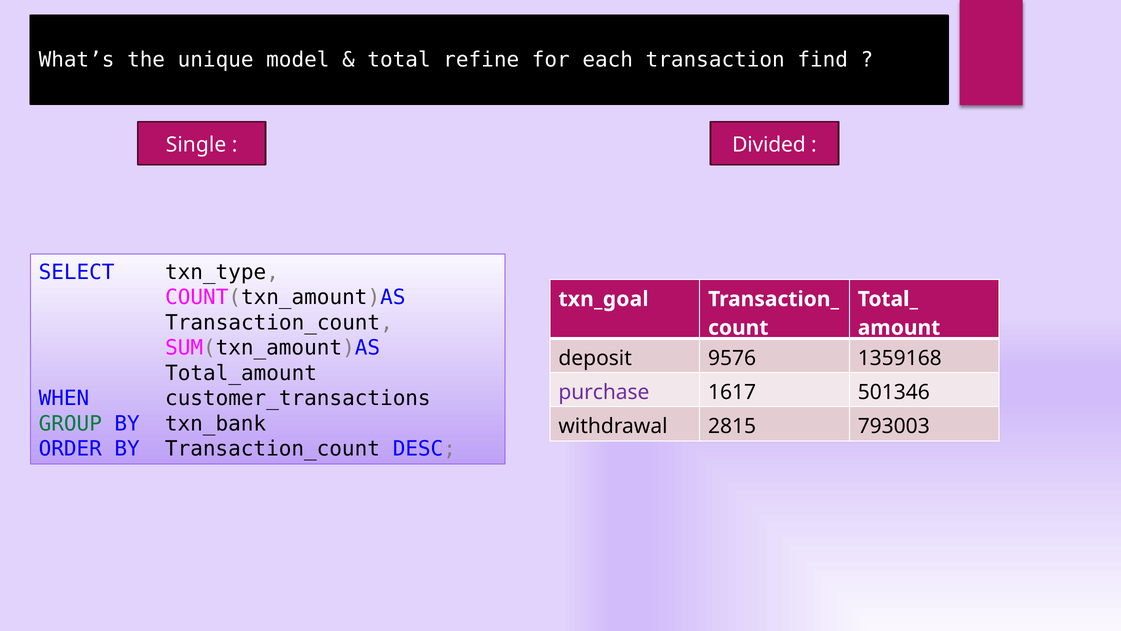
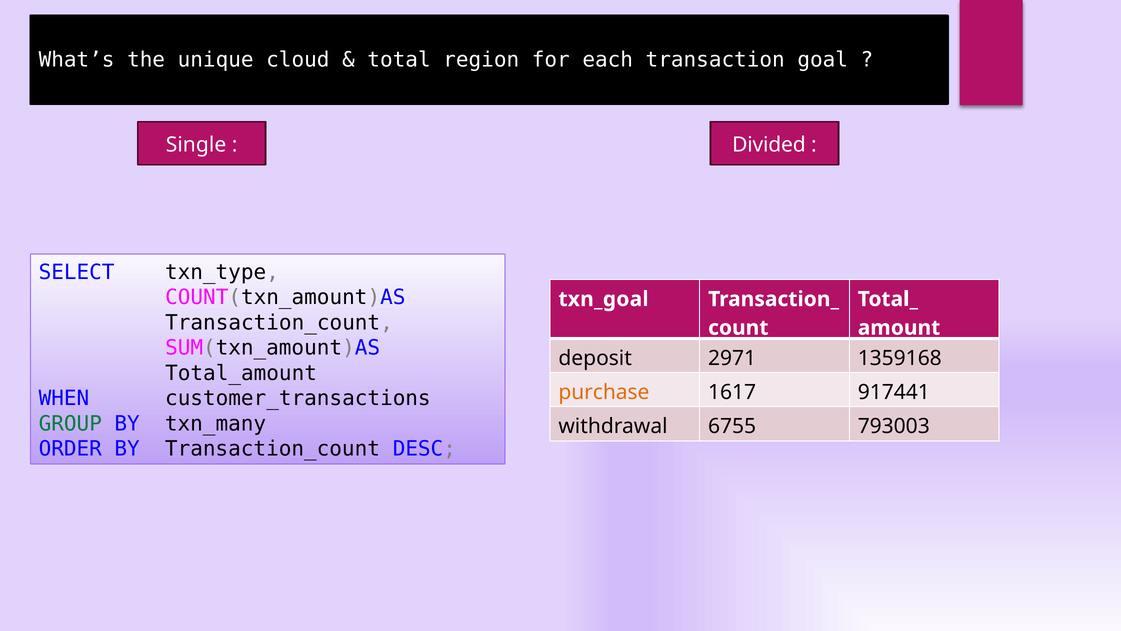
model: model -> cloud
refine: refine -> region
find: find -> goal
9576: 9576 -> 2971
purchase colour: purple -> orange
501346: 501346 -> 917441
txn_bank: txn_bank -> txn_many
2815: 2815 -> 6755
